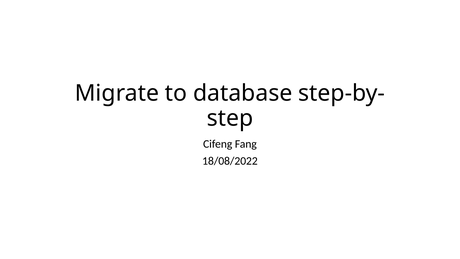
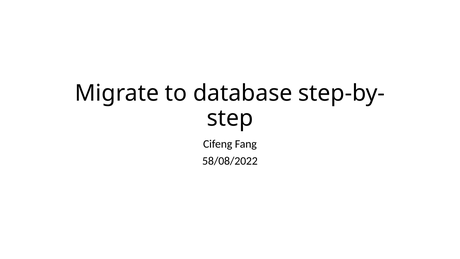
18/08/2022: 18/08/2022 -> 58/08/2022
